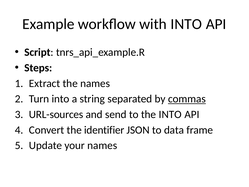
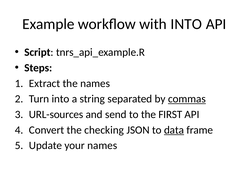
the INTO: INTO -> FIRST
identifier: identifier -> checking
data underline: none -> present
